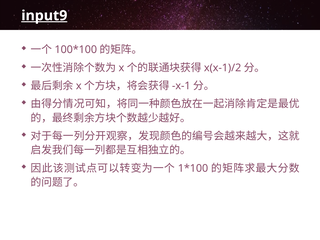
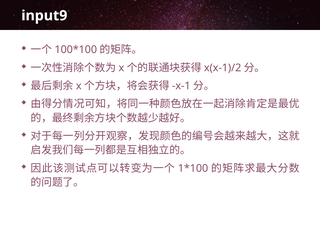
input9 underline: present -> none
